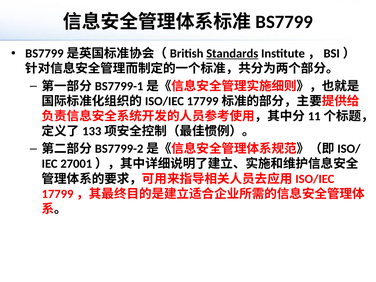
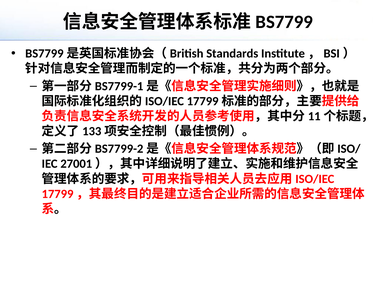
Standards underline: present -> none
